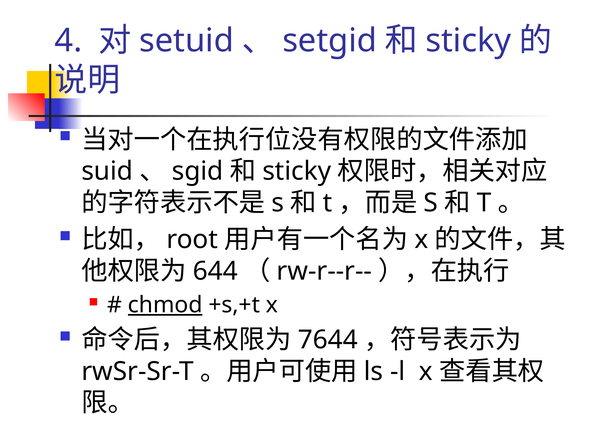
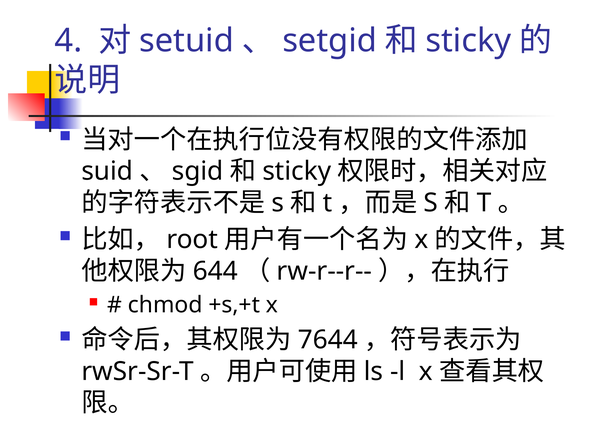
chmod underline: present -> none
